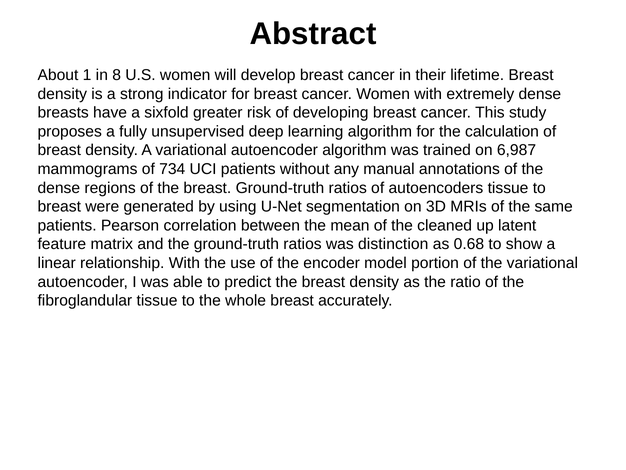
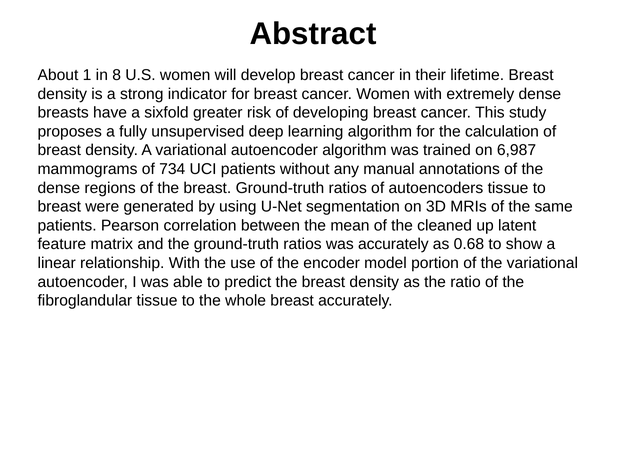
was distinction: distinction -> accurately
